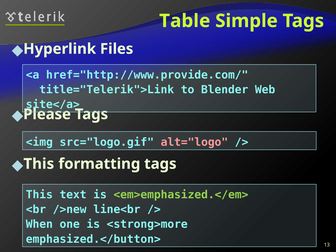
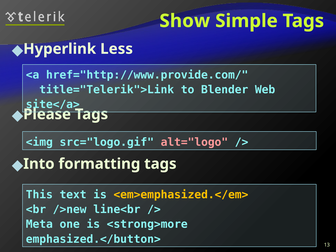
Table: Table -> Show
Files: Files -> Less
This at (39, 164): This -> Into
<em>emphasized.</em> colour: light green -> yellow
When: When -> Meta
